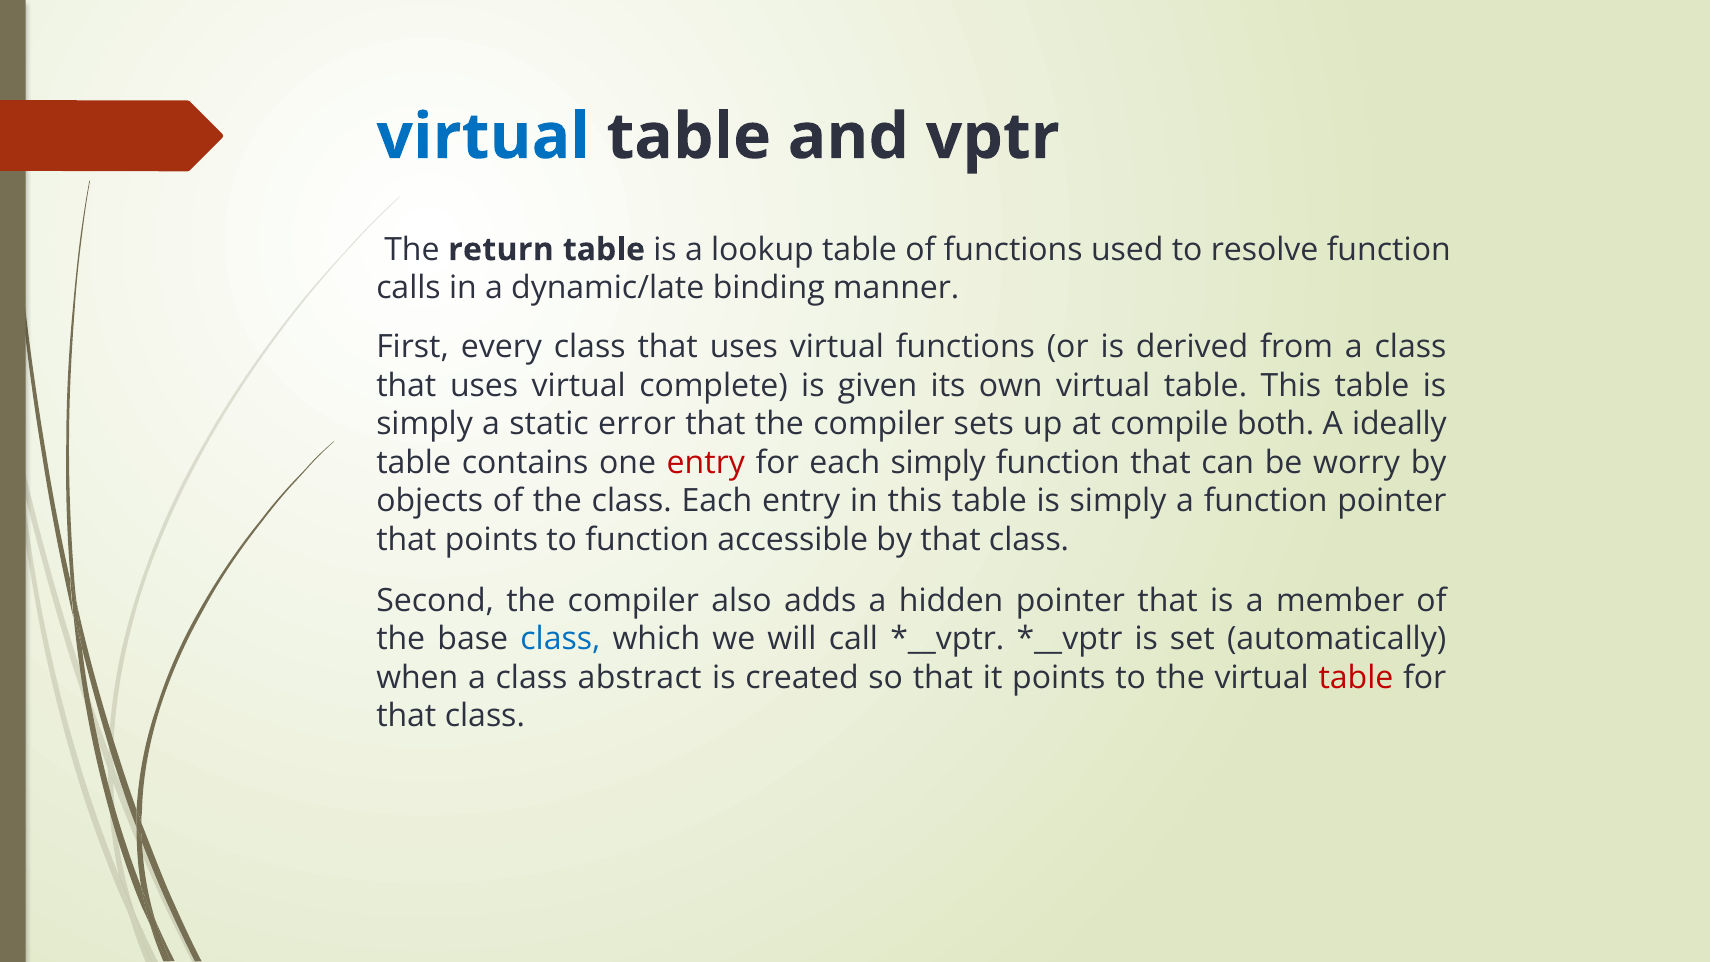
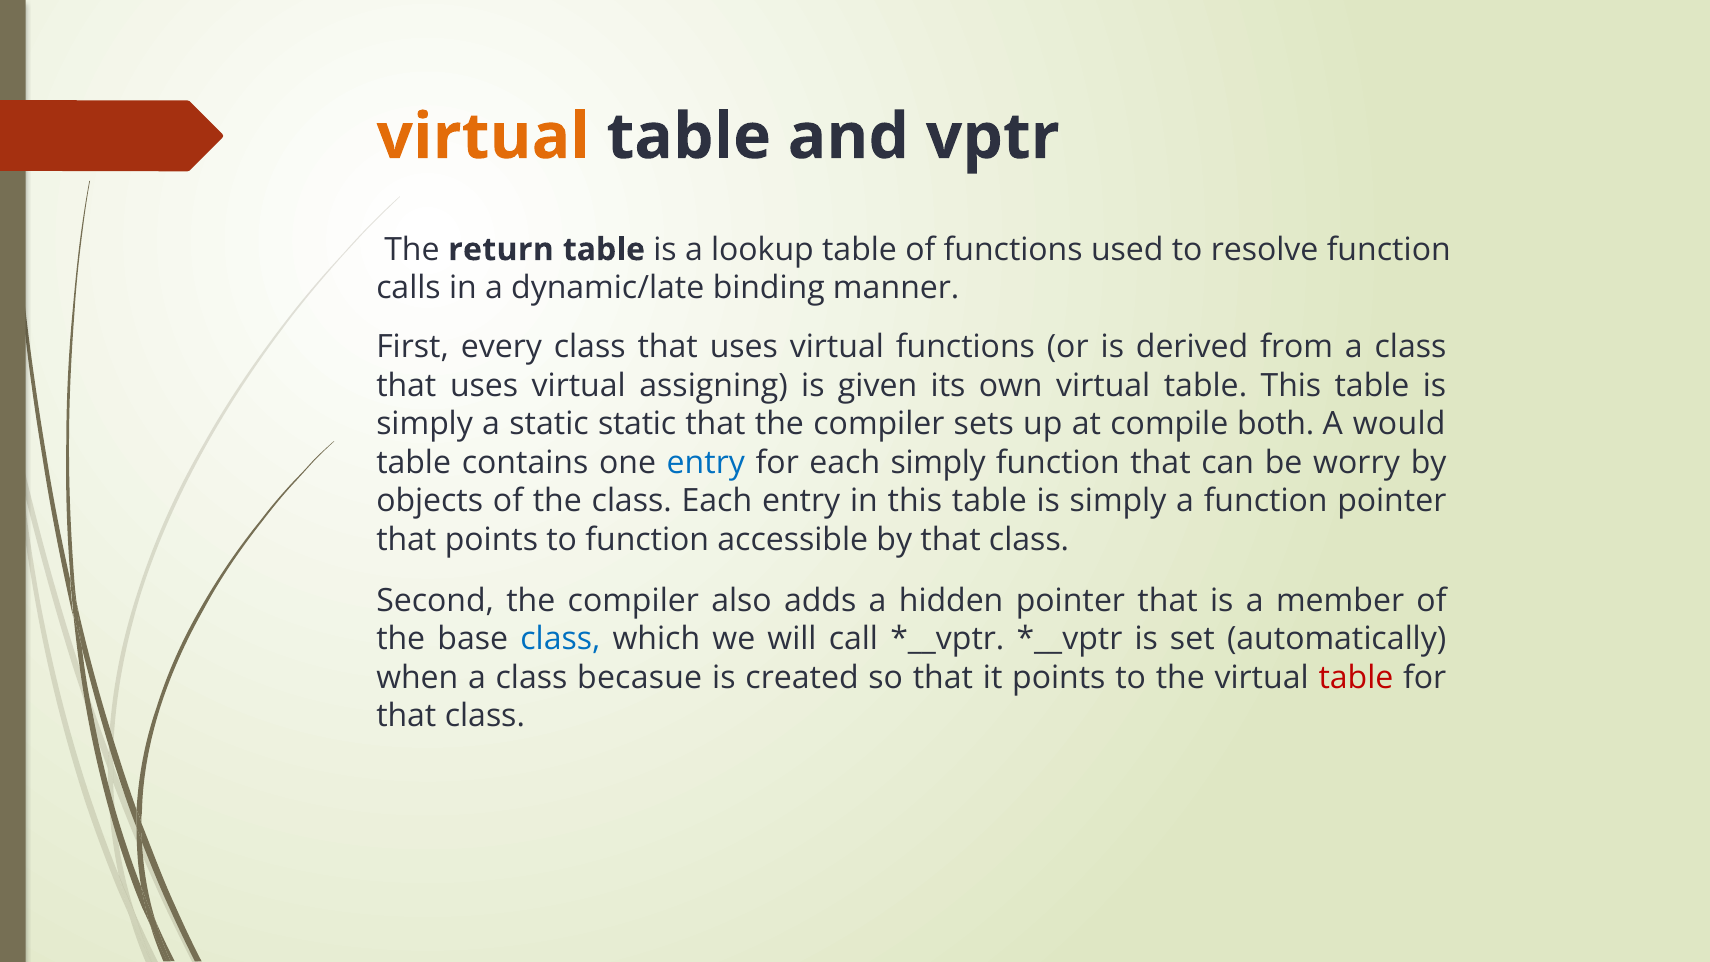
virtual at (483, 137) colour: blue -> orange
complete: complete -> assigning
static error: error -> static
ideally: ideally -> would
entry at (706, 463) colour: red -> blue
abstract: abstract -> becasue
